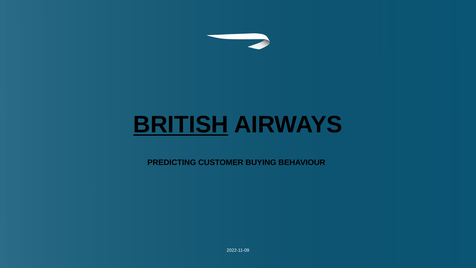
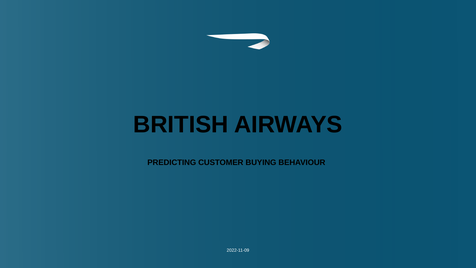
BRITISH underline: present -> none
